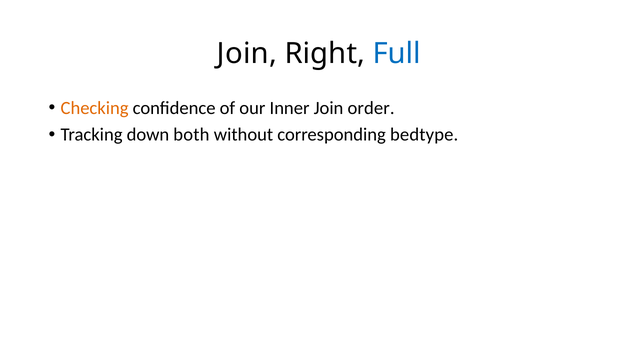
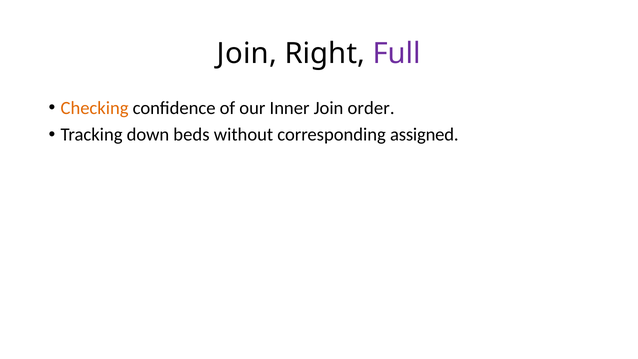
Full colour: blue -> purple
both: both -> beds
bedtype: bedtype -> assigned
